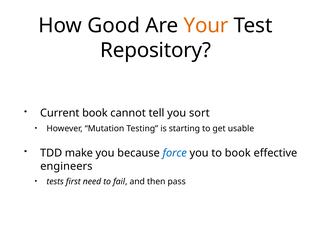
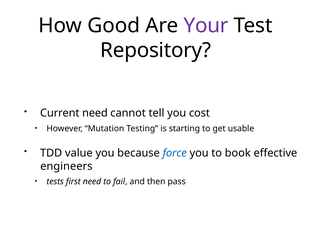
Your colour: orange -> purple
Current book: book -> need
sort: sort -> cost
make: make -> value
